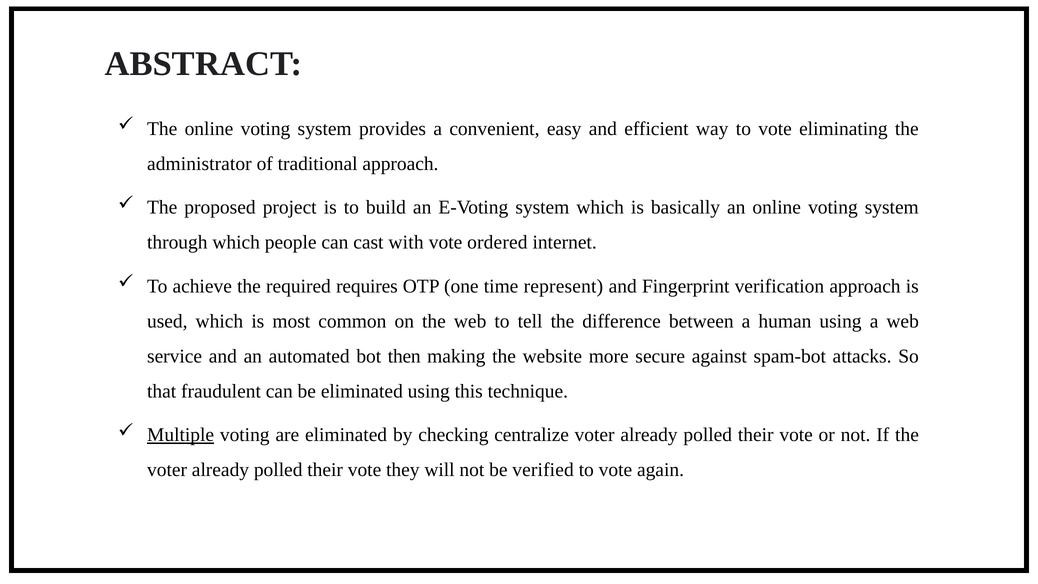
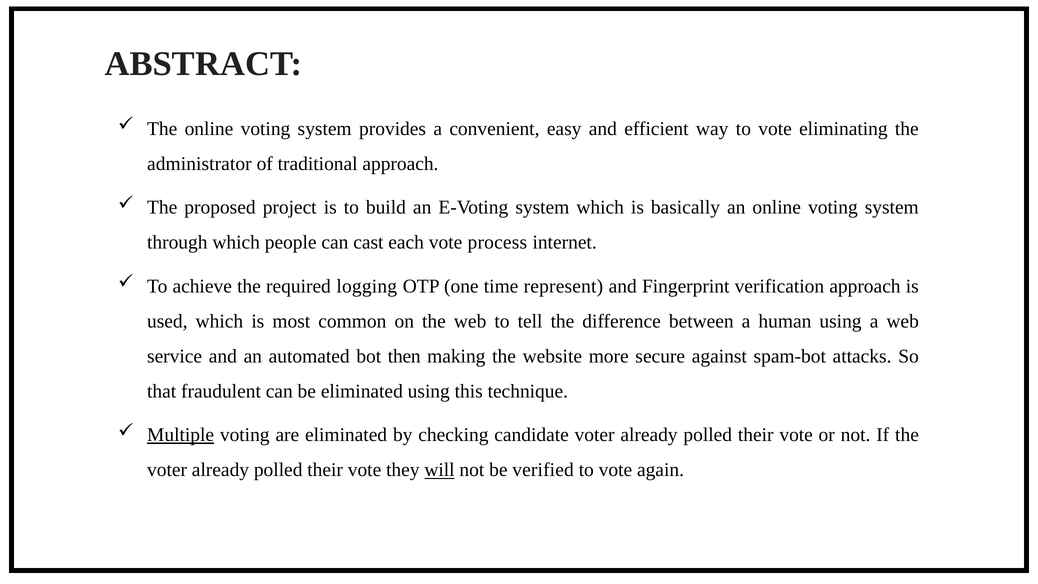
with: with -> each
ordered: ordered -> process
requires: requires -> logging
centralize: centralize -> candidate
will underline: none -> present
